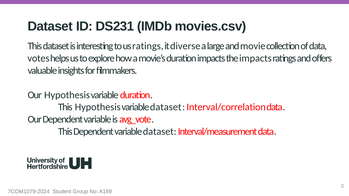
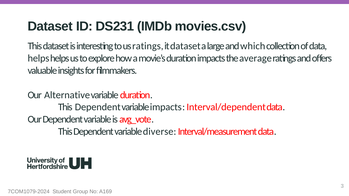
it diverse: diverse -> dataset
movie: movie -> which
votes at (38, 58): votes -> helps
the impacts: impacts -> average
Our Hypothesis: Hypothesis -> Alternative
Hypothesis at (98, 107): Hypothesis -> Dependent
dataset at (166, 107): dataset -> impacts
Interval/correlation: Interval/correlation -> Interval/dependent
Dependent variable dataset: dataset -> diverse
